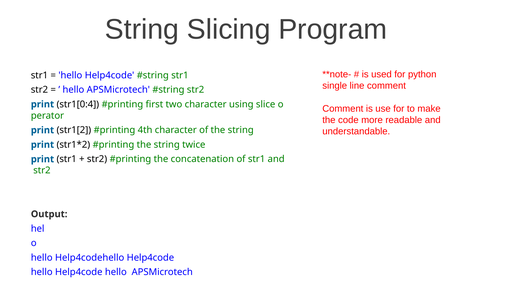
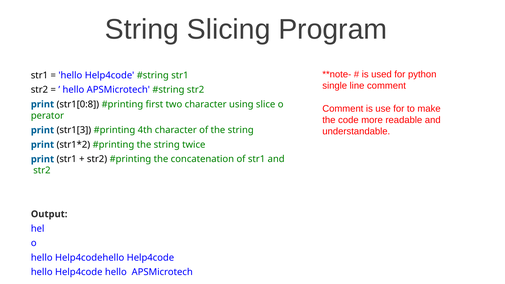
str1[0:4: str1[0:4 -> str1[0:8
str1[2: str1[2 -> str1[3
